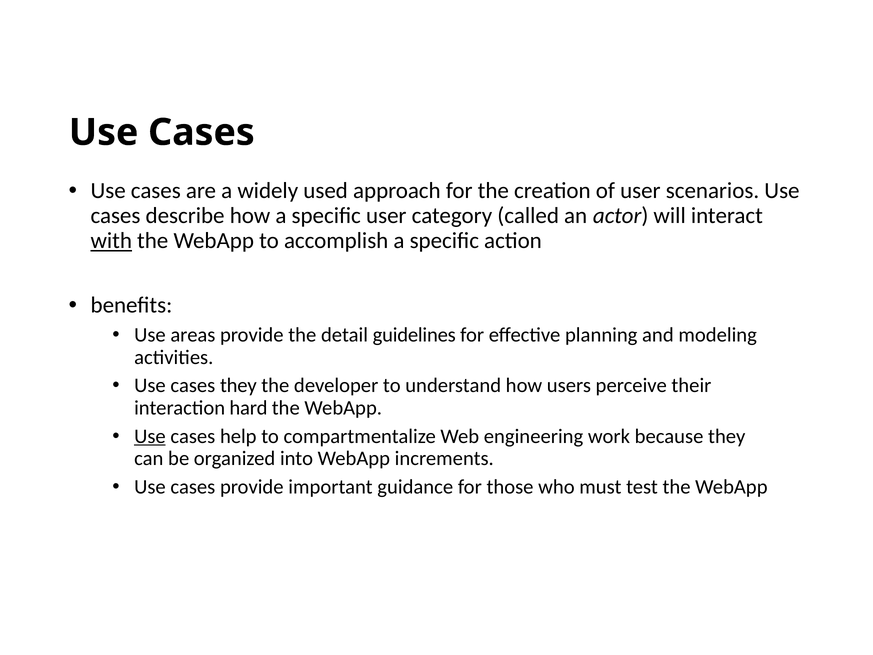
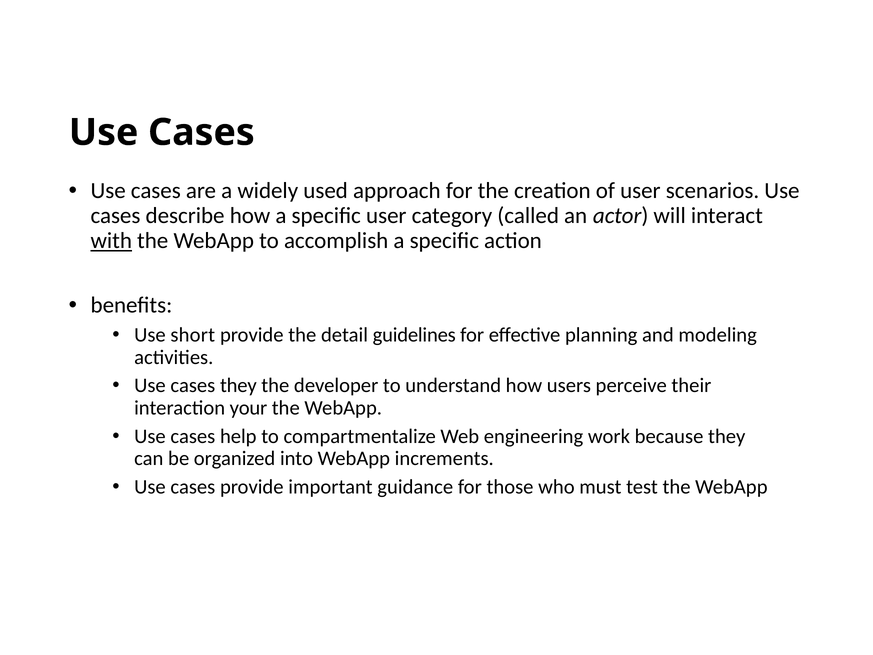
areas: areas -> short
hard: hard -> your
Use at (150, 436) underline: present -> none
